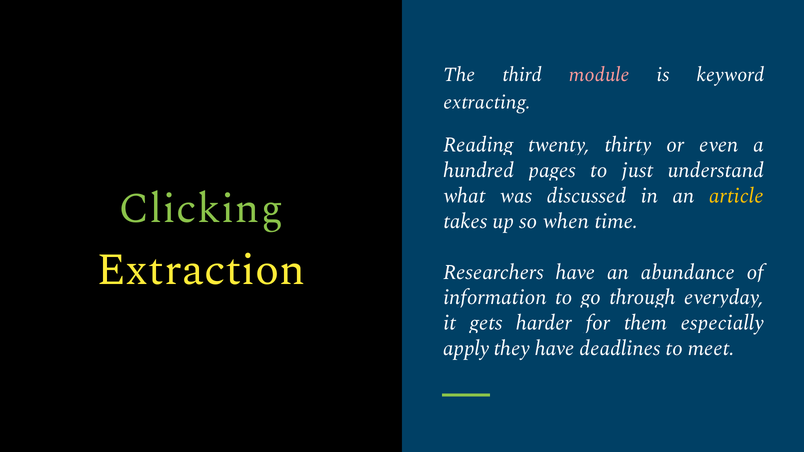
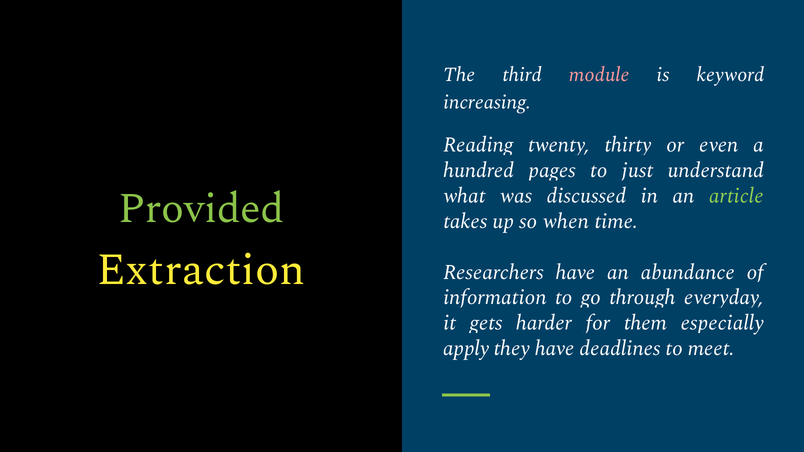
extracting: extracting -> increasing
article colour: yellow -> light green
Clicking: Clicking -> Provided
